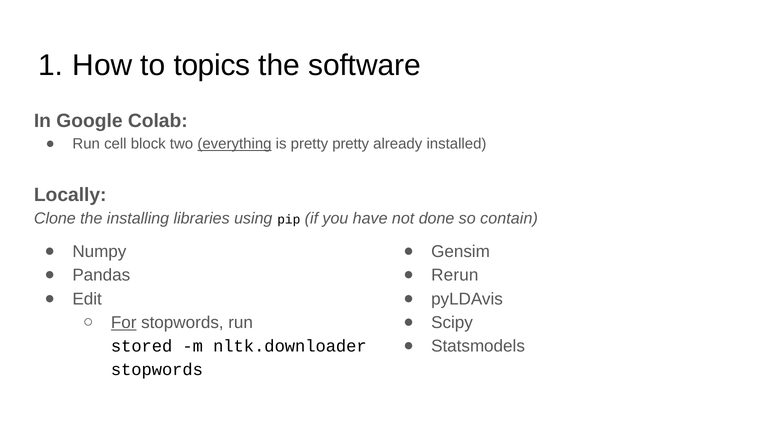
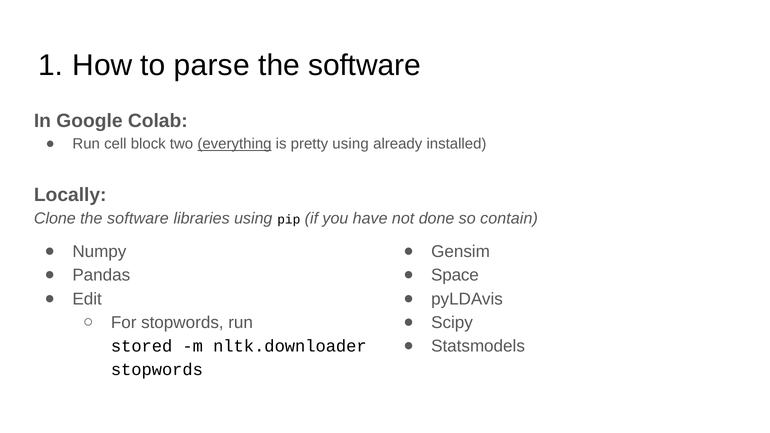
topics: topics -> parse
pretty pretty: pretty -> using
installing at (138, 219): installing -> software
Rerun: Rerun -> Space
For underline: present -> none
